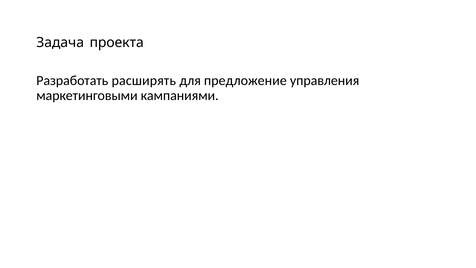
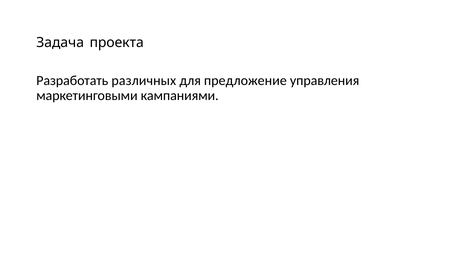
расширять: расширять -> различных
